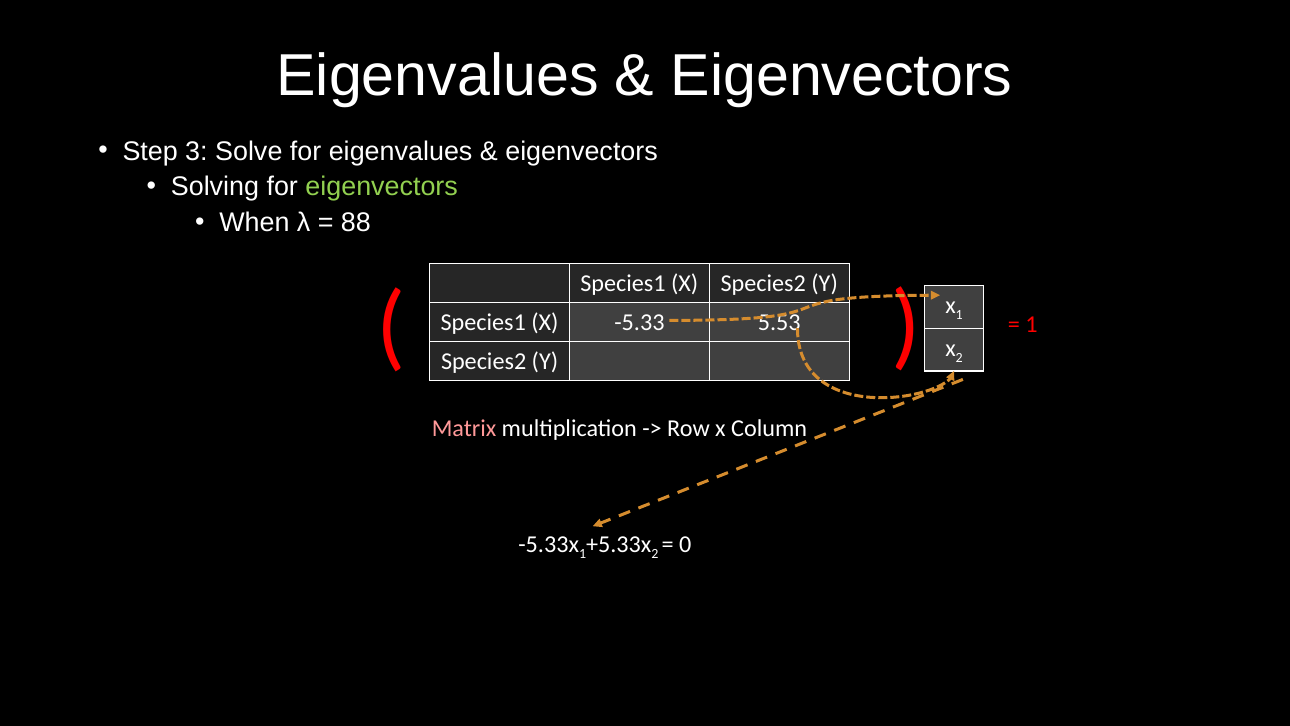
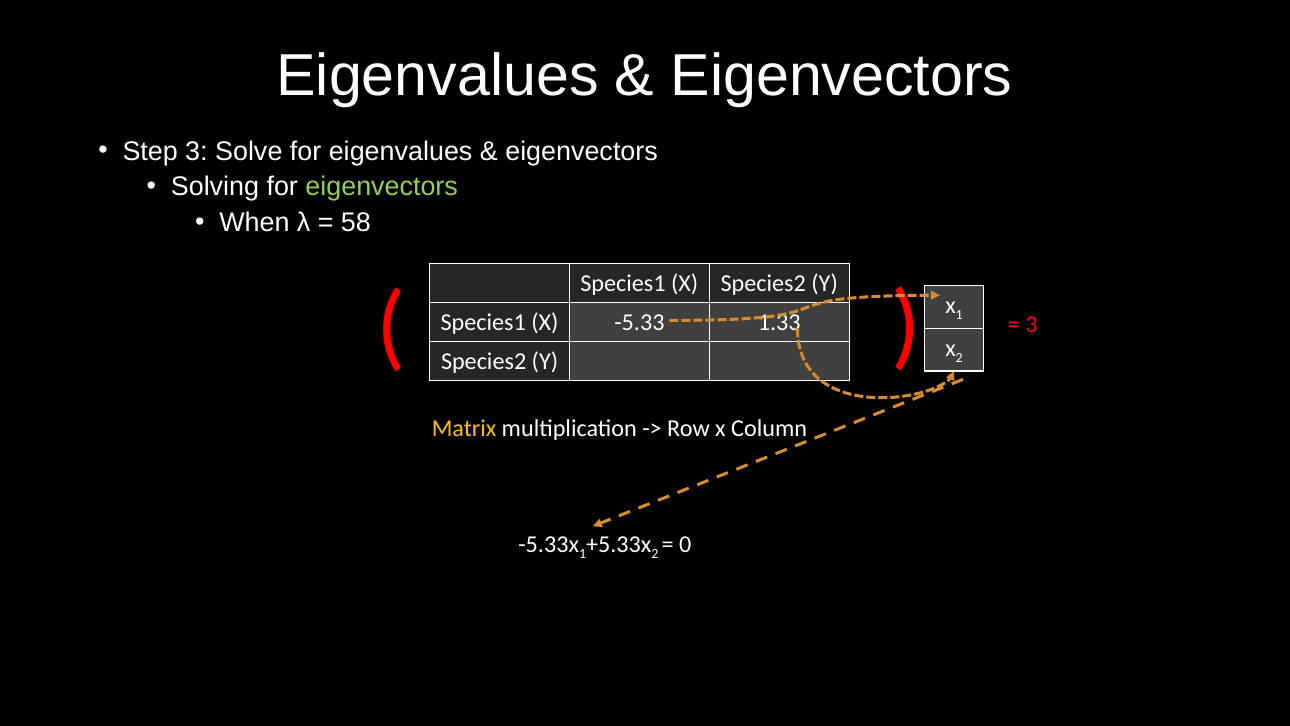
88: 88 -> 58
1 at (1031, 324): 1 -> 3
5.53: 5.53 -> 1.33
Matrix colour: pink -> yellow
